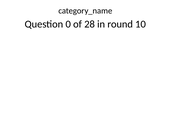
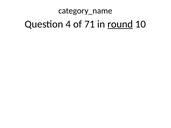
0: 0 -> 4
28: 28 -> 71
round underline: none -> present
